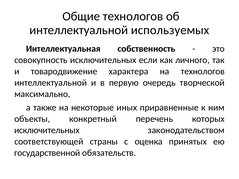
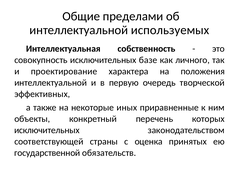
Общие технологов: технологов -> пределами
если: если -> базе
товародвижение: товародвижение -> проектирование
на технологов: технологов -> положения
максимально: максимально -> эффективных
